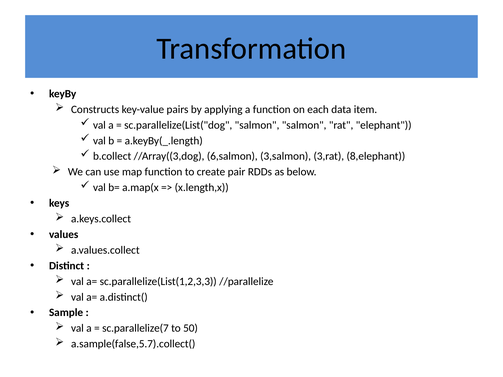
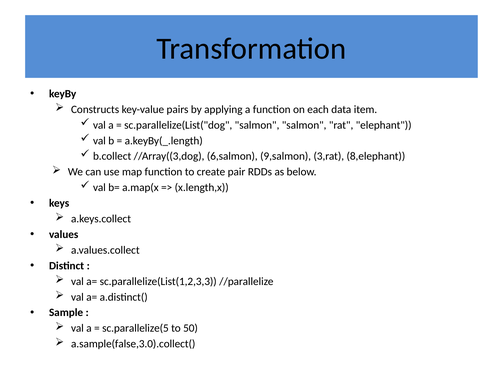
3,salmon: 3,salmon -> 9,salmon
sc.parallelize(7: sc.parallelize(7 -> sc.parallelize(5
a.sample(false,5.7).collect(: a.sample(false,5.7).collect( -> a.sample(false,3.0).collect(
